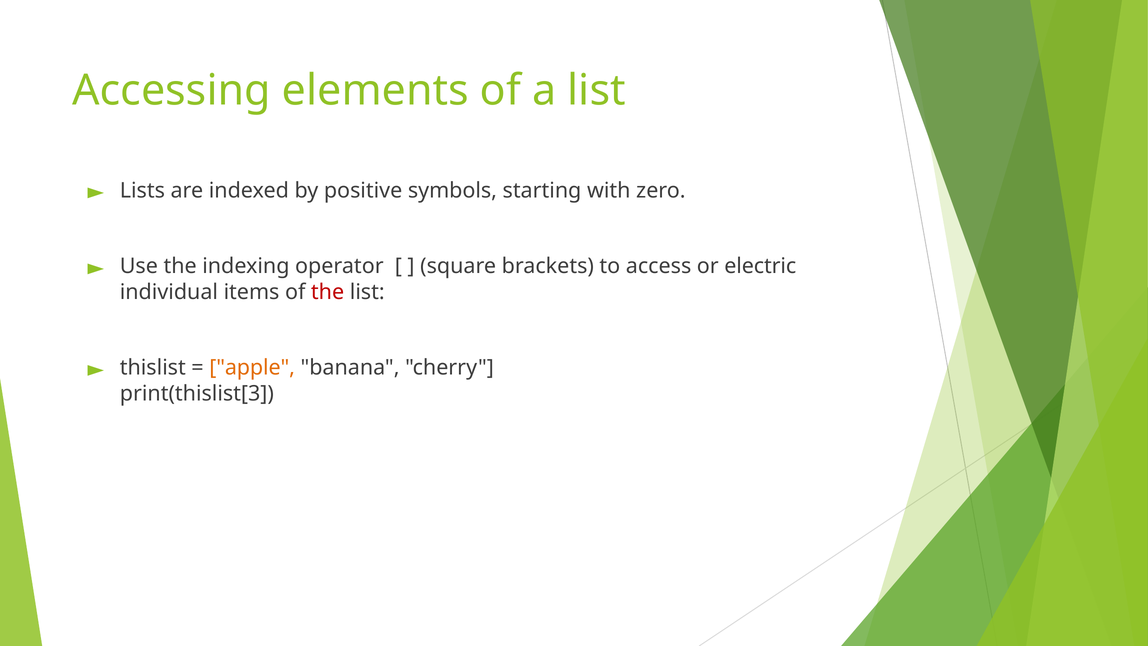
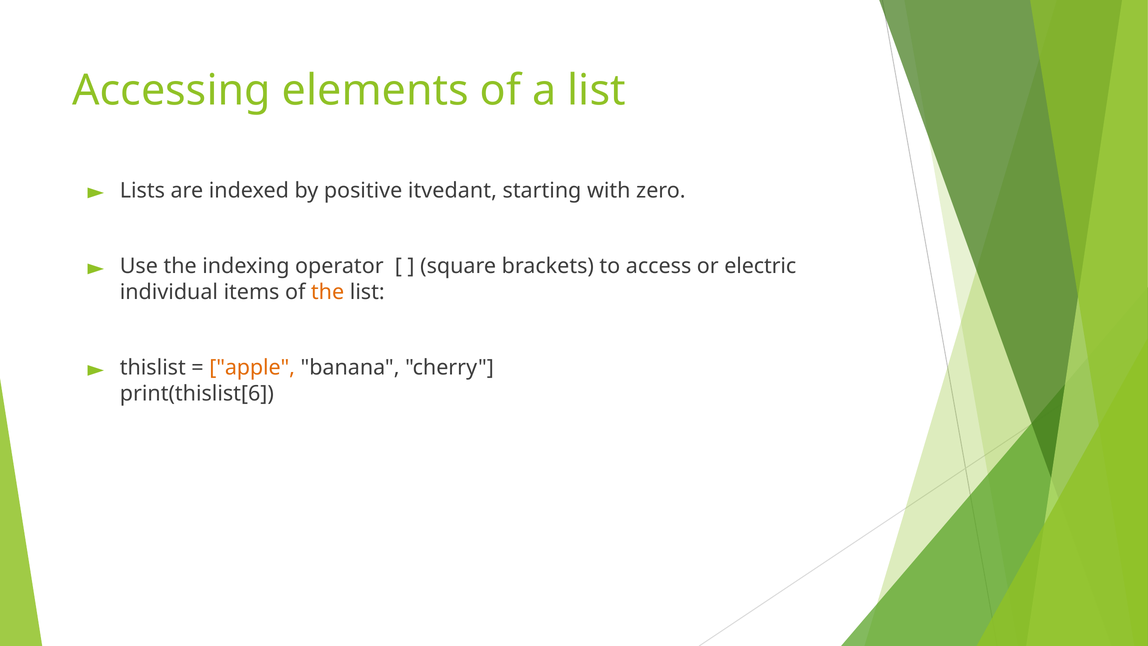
symbols: symbols -> itvedant
the at (328, 292) colour: red -> orange
print(thislist[3: print(thislist[3 -> print(thislist[6
